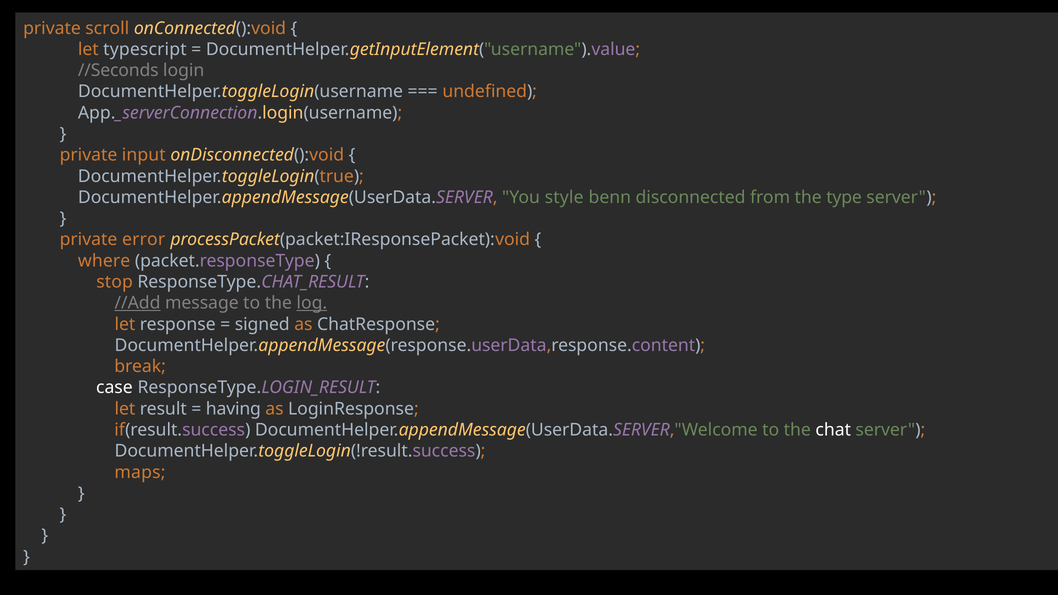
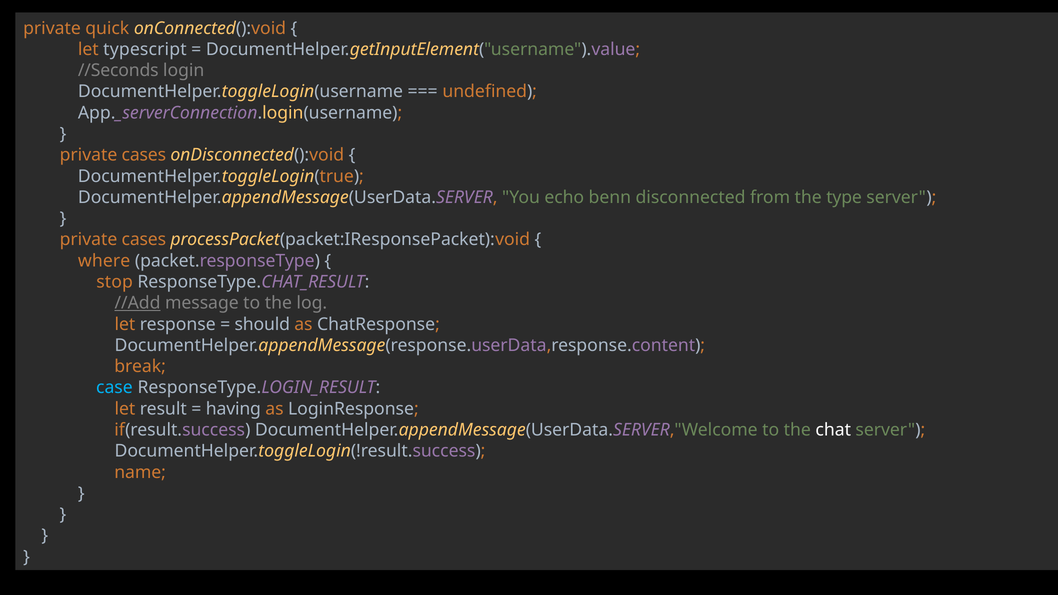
scroll: scroll -> quick
input at (144, 155): input -> cases
style: style -> echo
error at (144, 240): error -> cases
log underline: present -> none
signed: signed -> should
case colour: white -> light blue
maps: maps -> name
